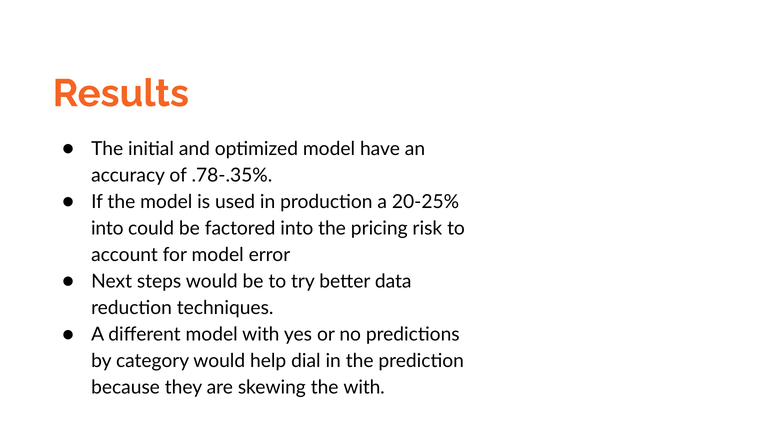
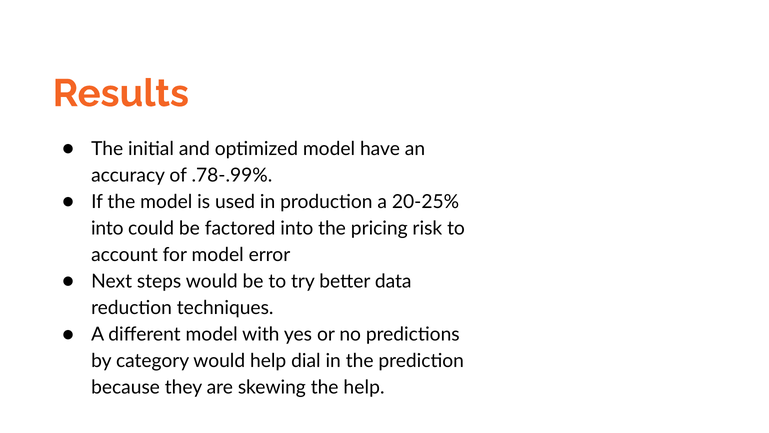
.78-.35%: .78-.35% -> .78-.99%
the with: with -> help
